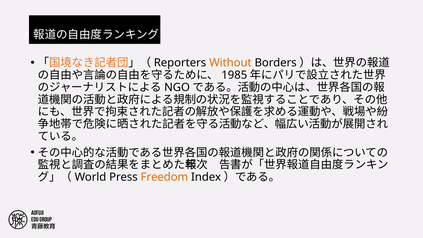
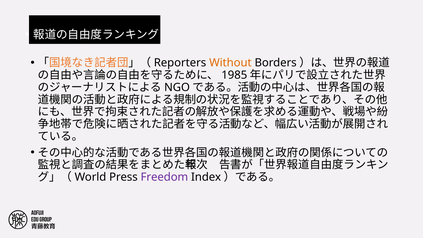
Freedom colour: orange -> purple
